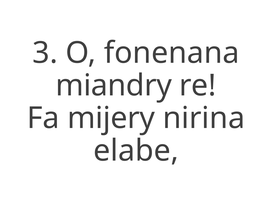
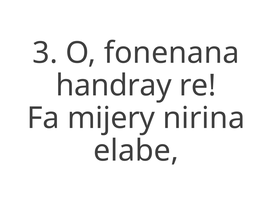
miandry: miandry -> handray
